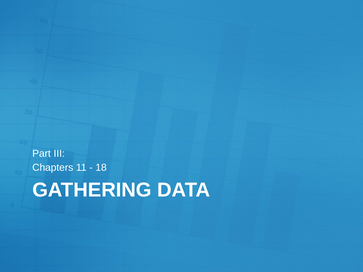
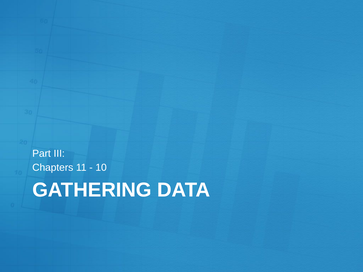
18: 18 -> 10
